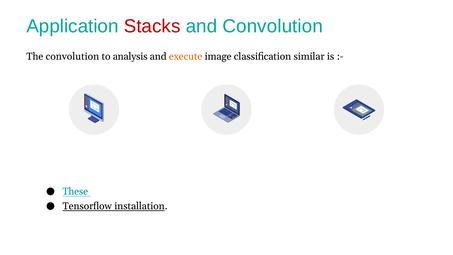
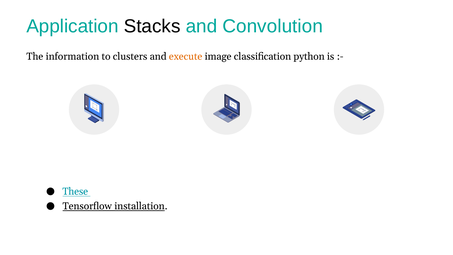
Stacks colour: red -> black
The convolution: convolution -> information
analysis: analysis -> clusters
similar: similar -> python
